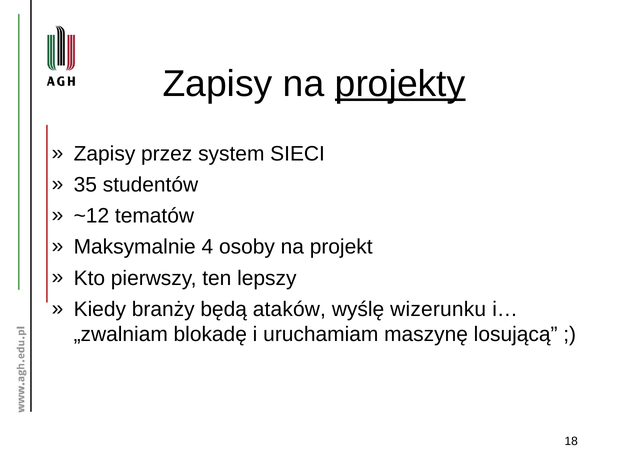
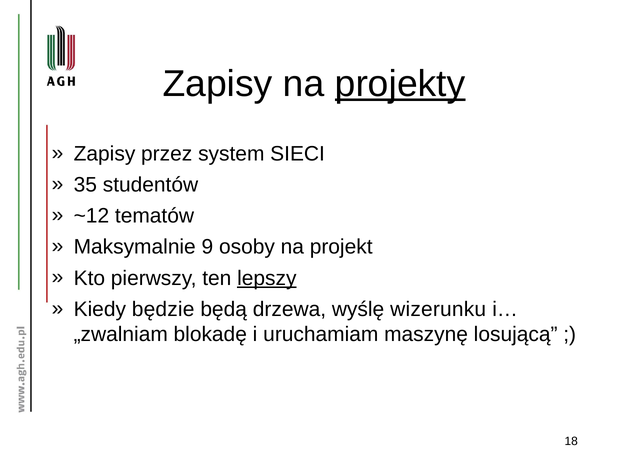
4: 4 -> 9
lepszy underline: none -> present
branży: branży -> będzie
ataków: ataków -> drzewa
